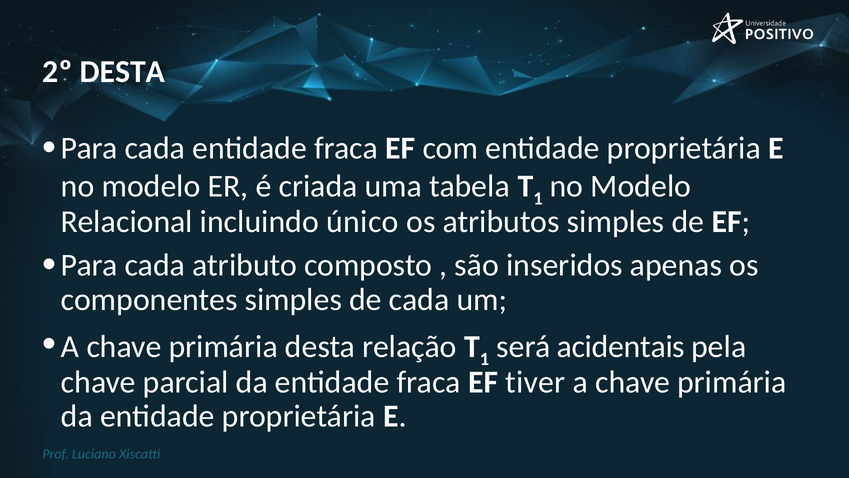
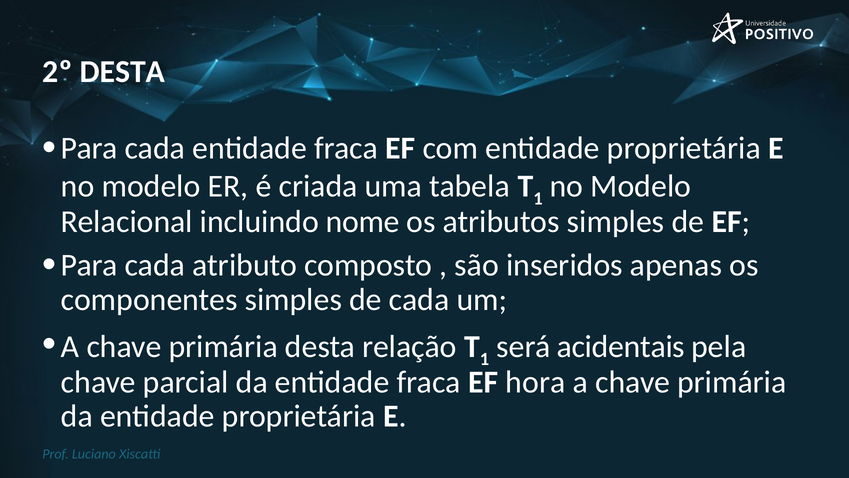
único: único -> nome
tiver: tiver -> hora
